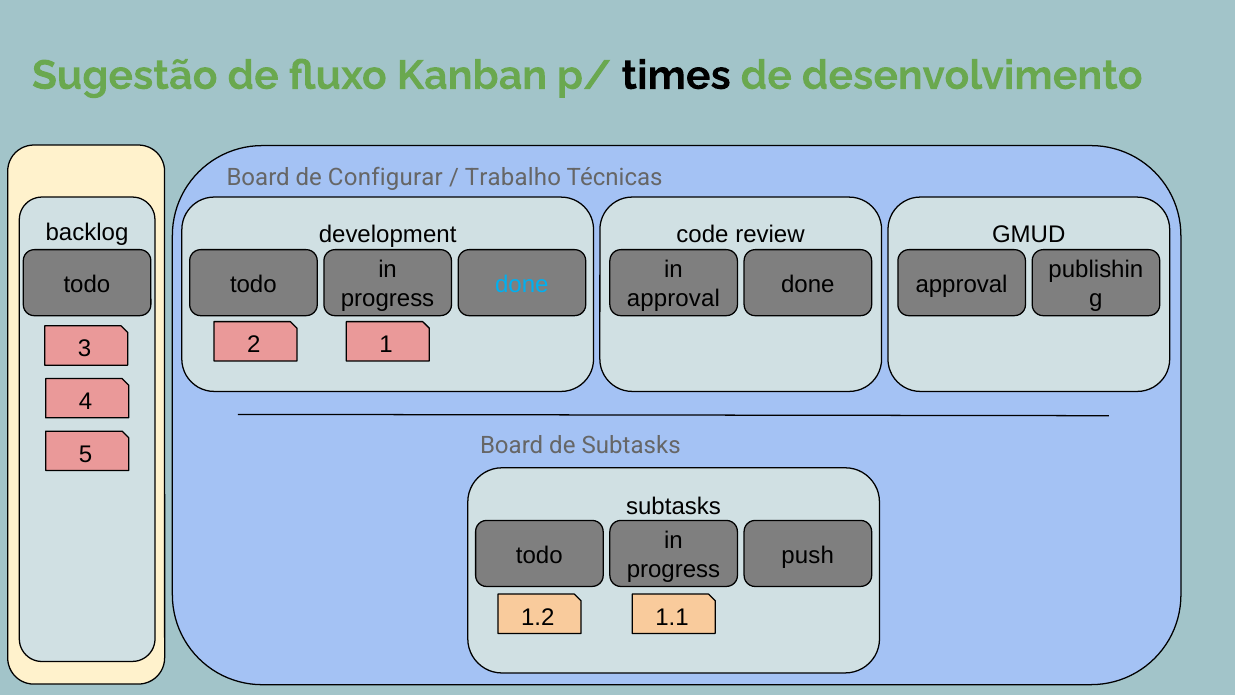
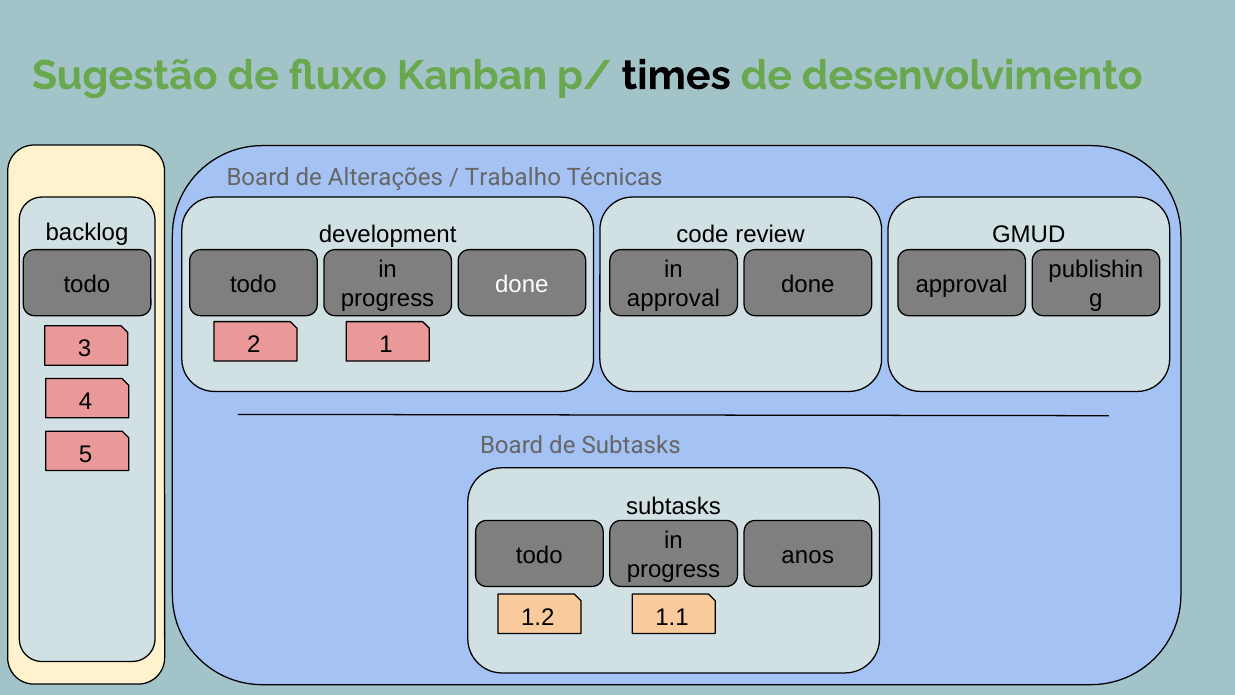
Configurar: Configurar -> Alterações
done at (522, 284) colour: light blue -> white
push: push -> anos
